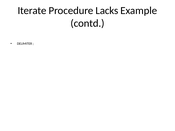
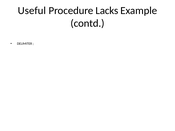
Iterate: Iterate -> Useful
